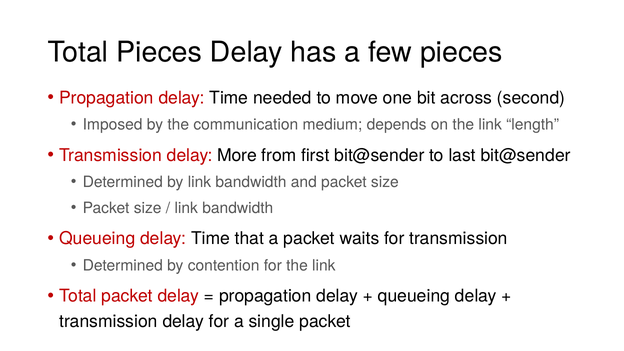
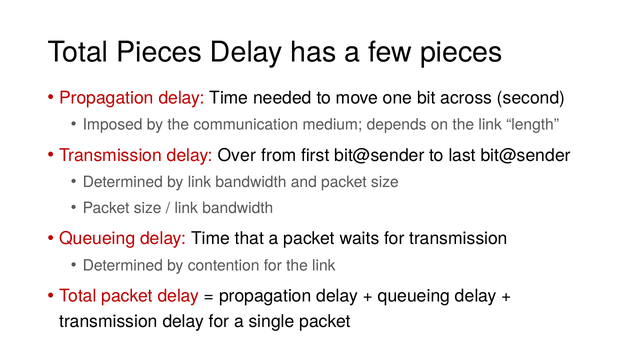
More: More -> Over
